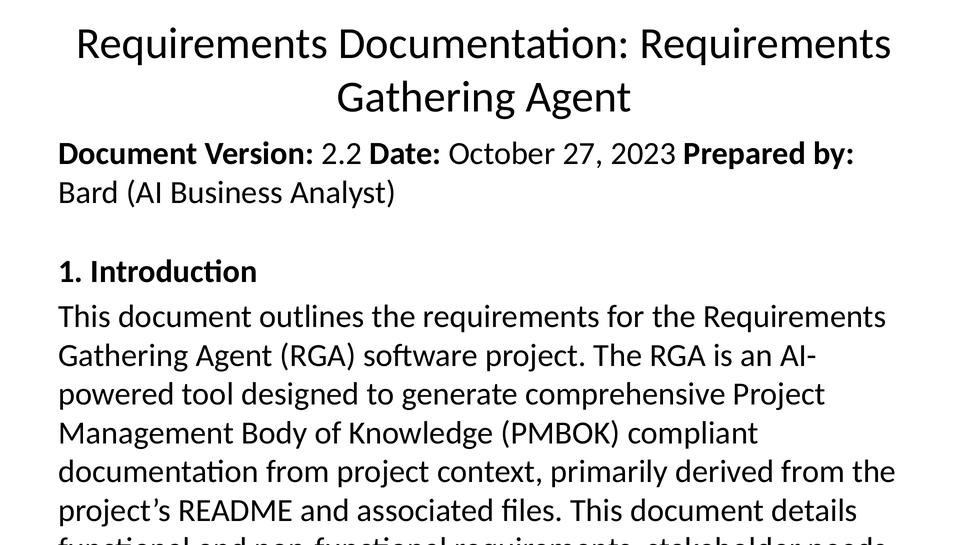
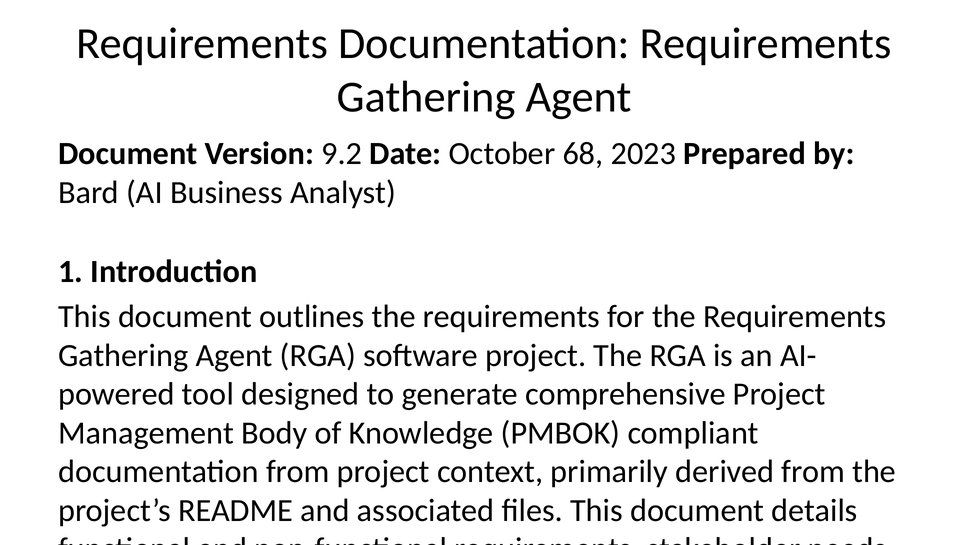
2.2: 2.2 -> 9.2
27: 27 -> 68
